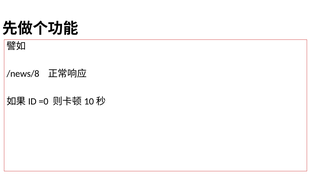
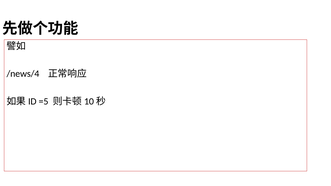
/news/8: /news/8 -> /news/4
=0: =0 -> =5
